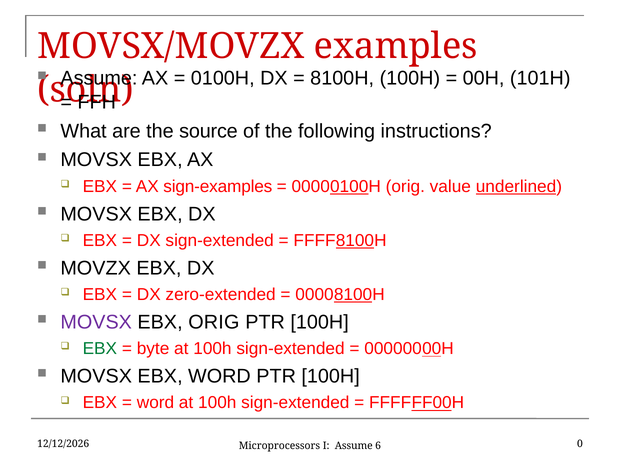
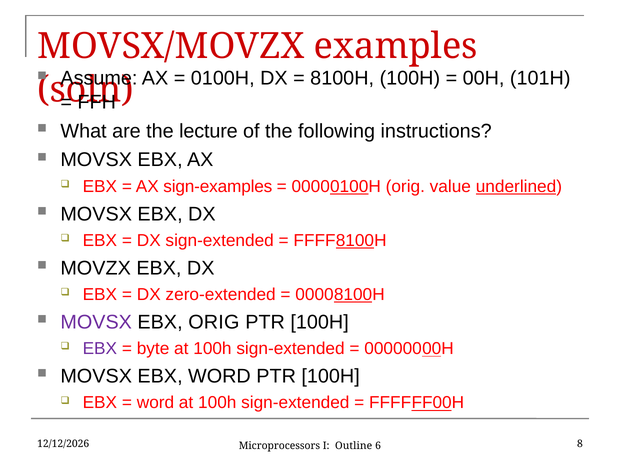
source: source -> lecture
EBX at (100, 349) colour: green -> purple
I Assume: Assume -> Outline
0: 0 -> 8
